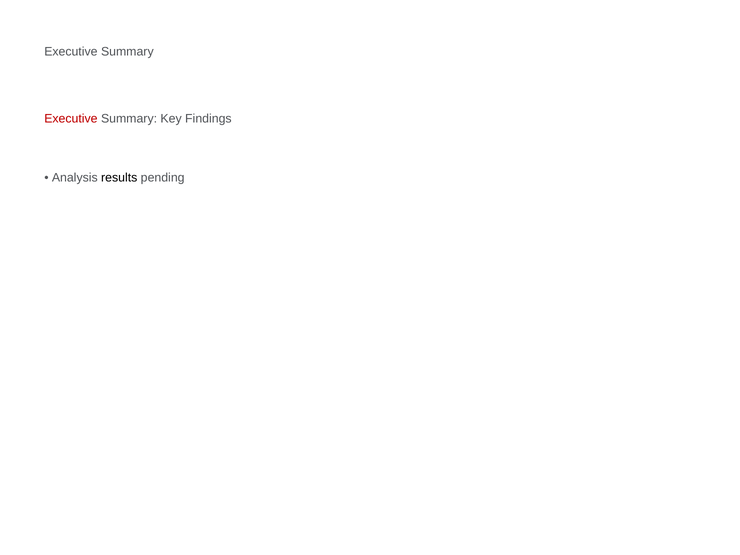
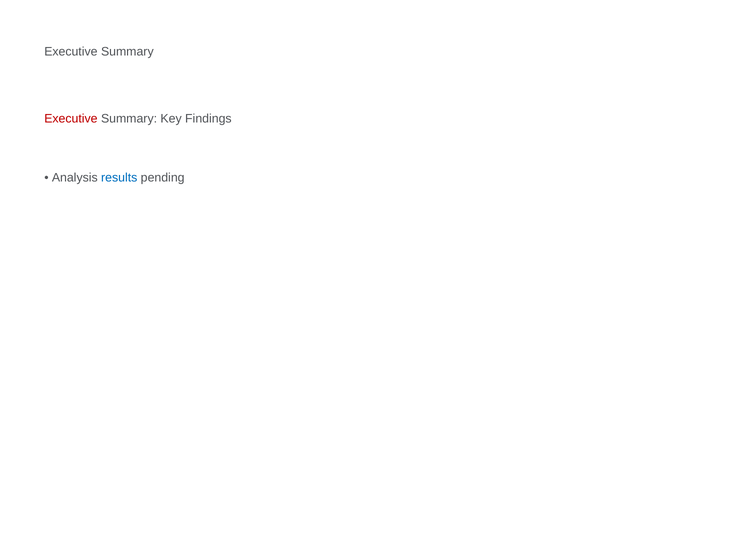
results colour: black -> blue
